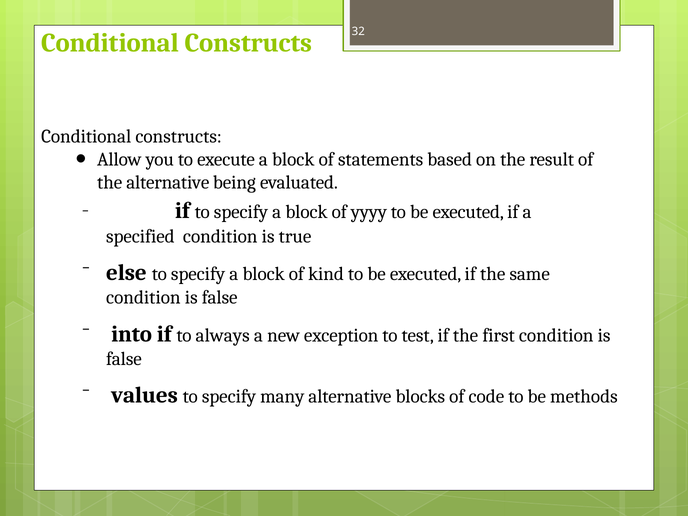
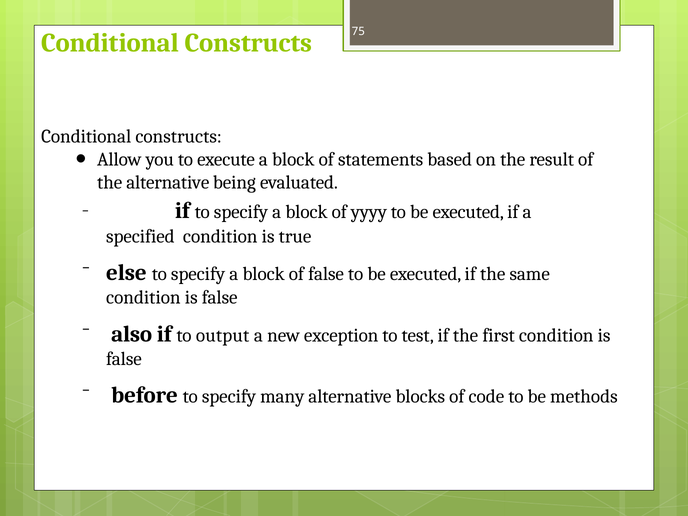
32: 32 -> 75
of kind: kind -> false
into: into -> also
always: always -> output
values: values -> before
